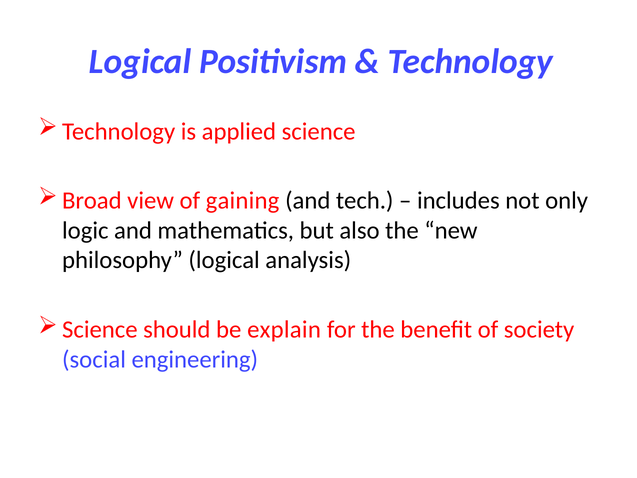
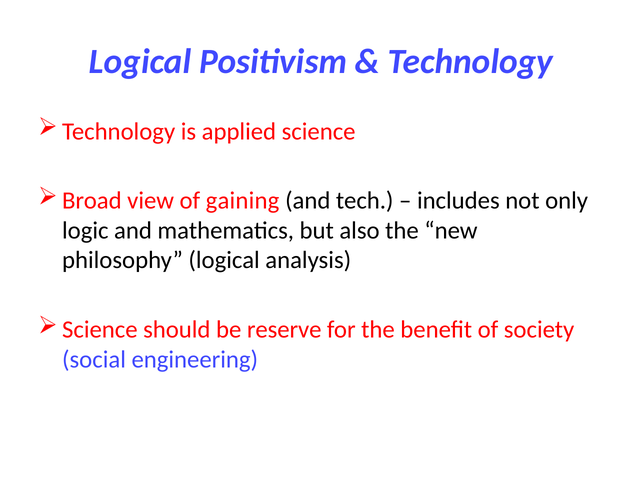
explain: explain -> reserve
